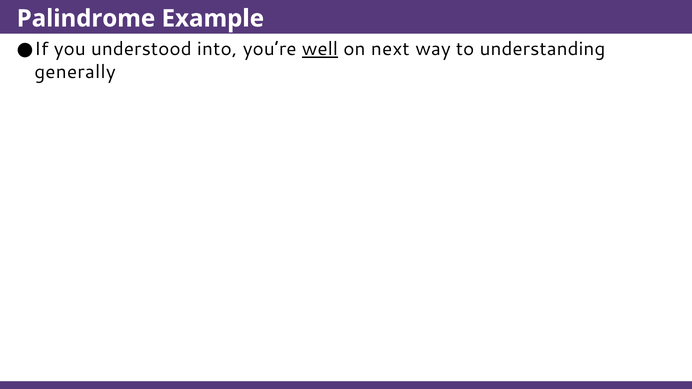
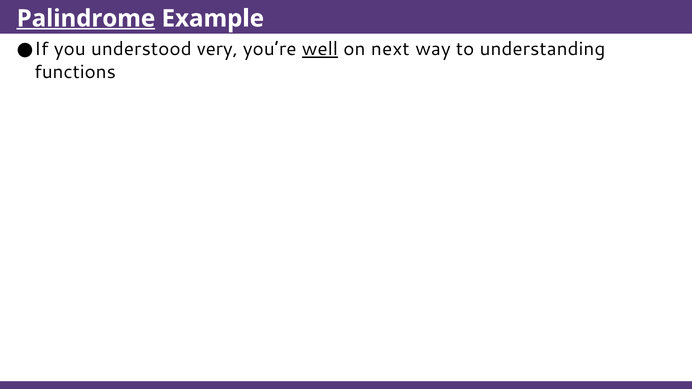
Palindrome underline: none -> present
into: into -> very
generally: generally -> functions
